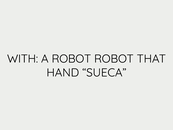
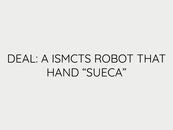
WITH: WITH -> DEAL
A ROBOT: ROBOT -> ISMCTS
